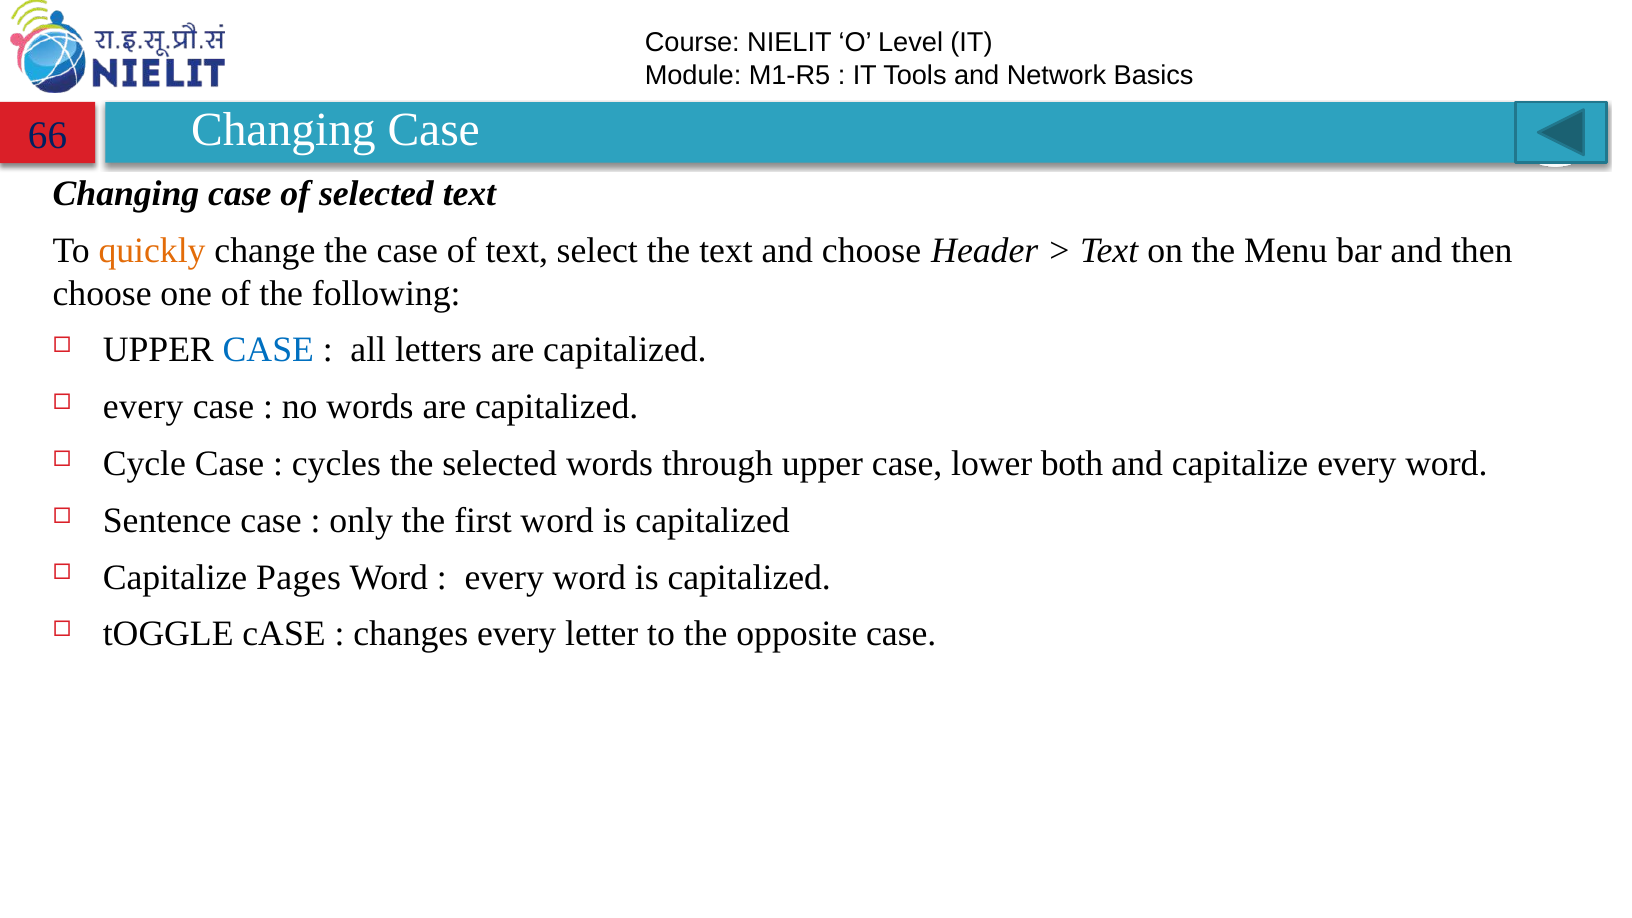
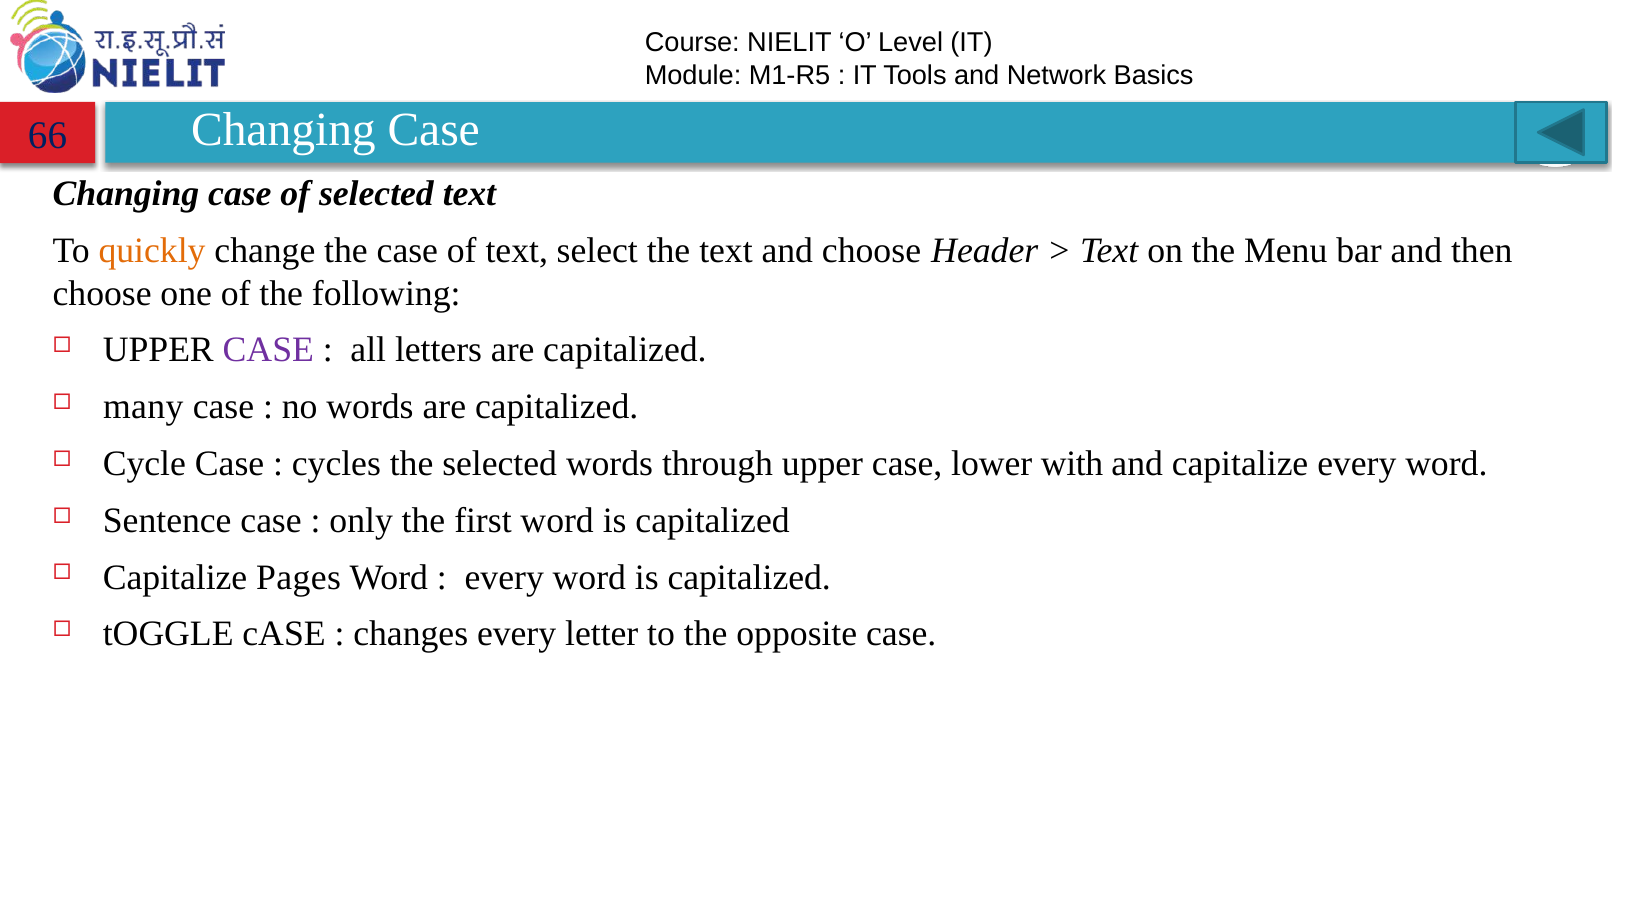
CASE at (268, 350) colour: blue -> purple
every at (143, 407): every -> many
both: both -> with
